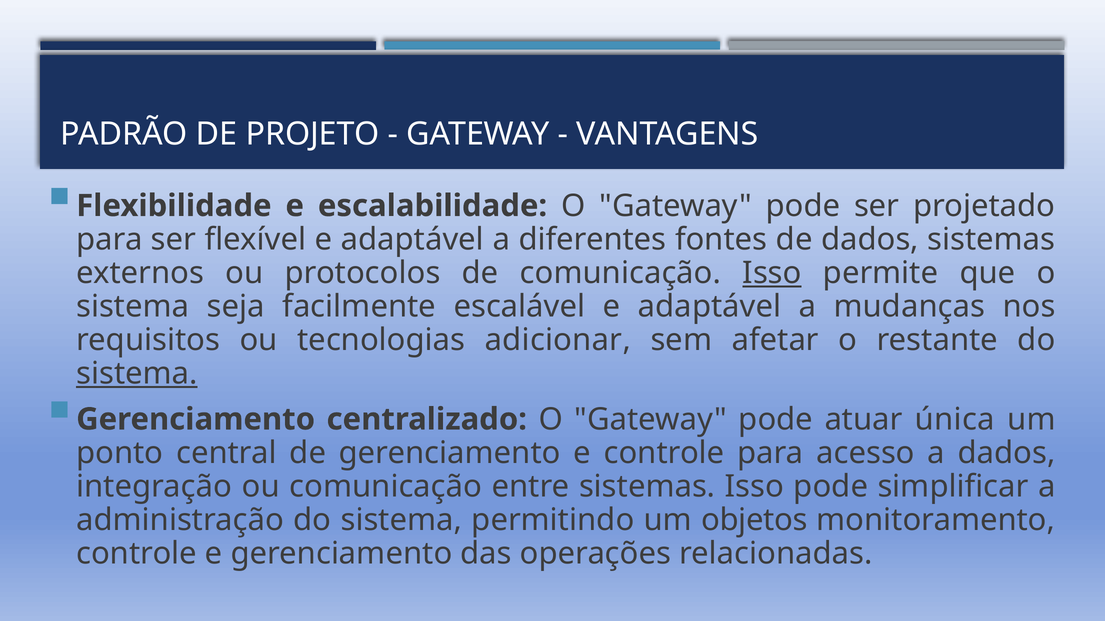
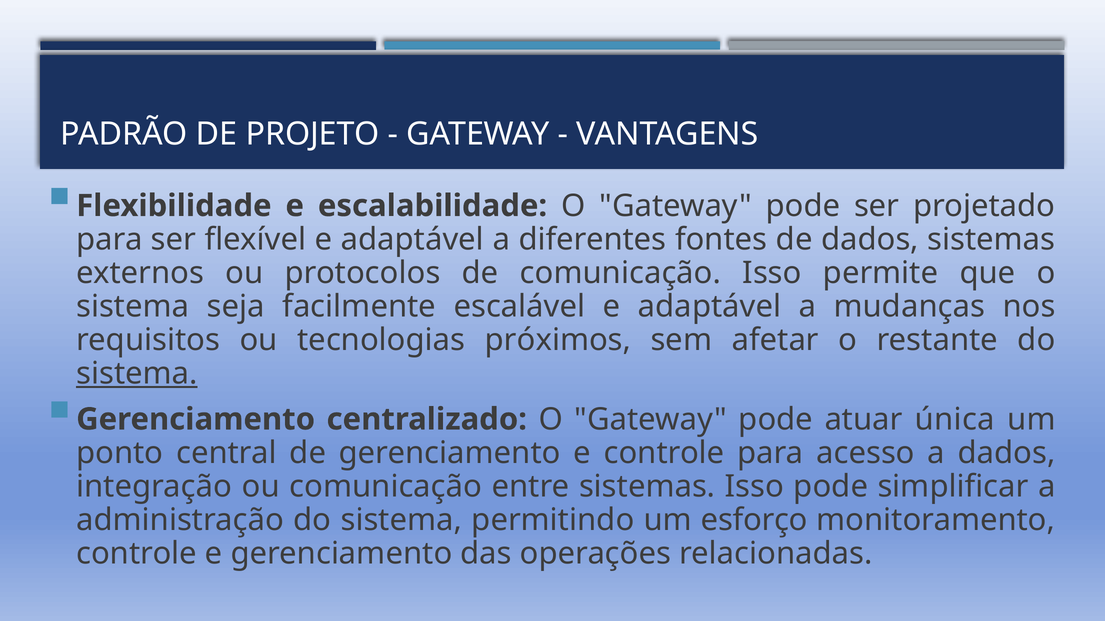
Isso at (772, 273) underline: present -> none
adicionar: adicionar -> próximos
objetos: objetos -> esforço
